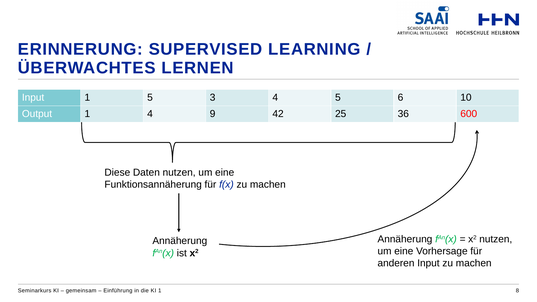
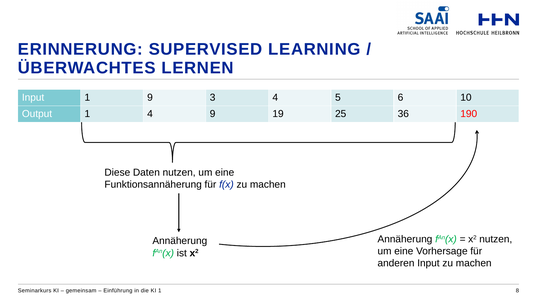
1 5: 5 -> 9
42: 42 -> 19
600: 600 -> 190
